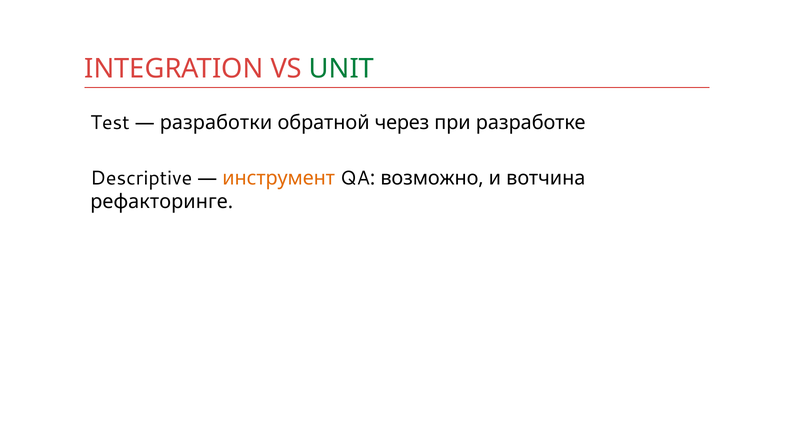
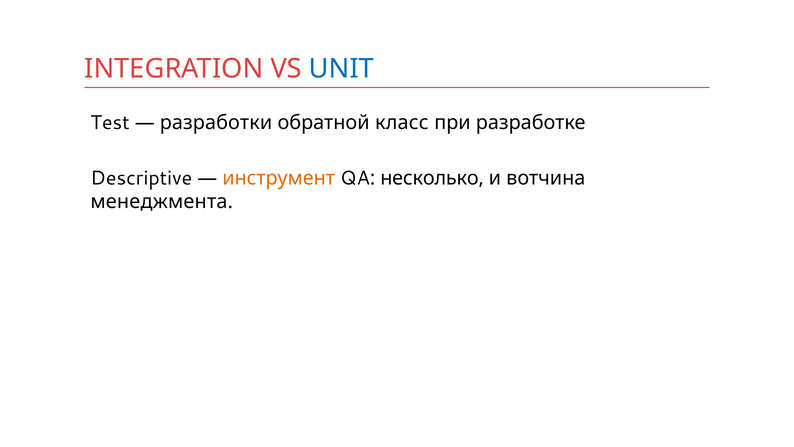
UNIT colour: green -> blue
через: через -> класс
возможно: возможно -> несколько
рефакторинге: рефакторинге -> менеджмента
